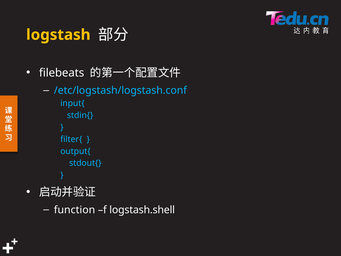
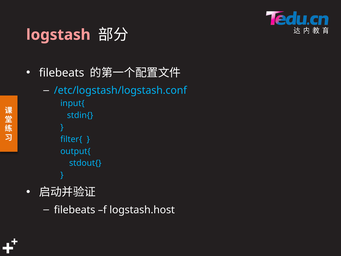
logstash colour: yellow -> pink
function at (75, 210): function -> filebeats
logstash.shell: logstash.shell -> logstash.host
